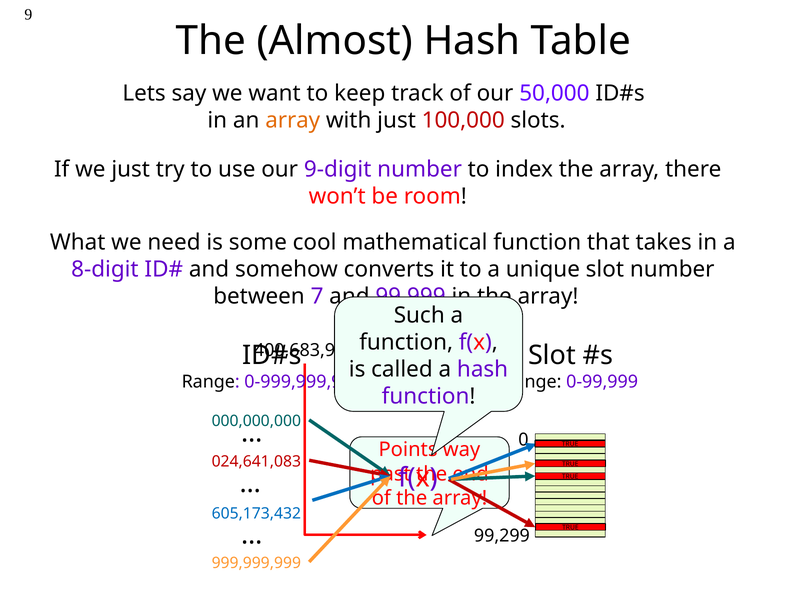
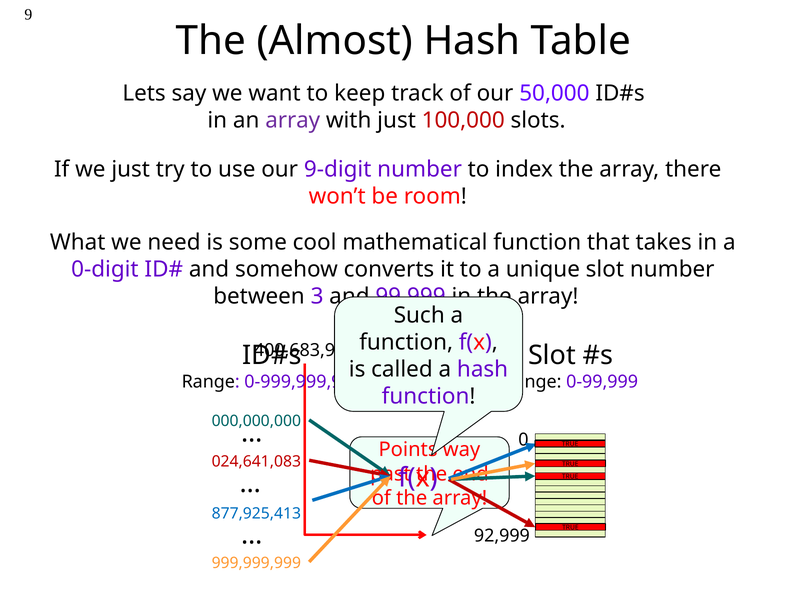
array at (293, 120) colour: orange -> purple
8-digit: 8-digit -> 0-digit
7: 7 -> 3
605,173,432: 605,173,432 -> 877,925,413
99,299: 99,299 -> 92,999
